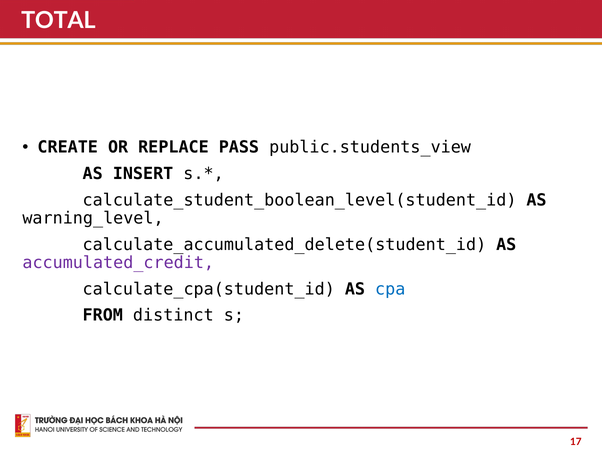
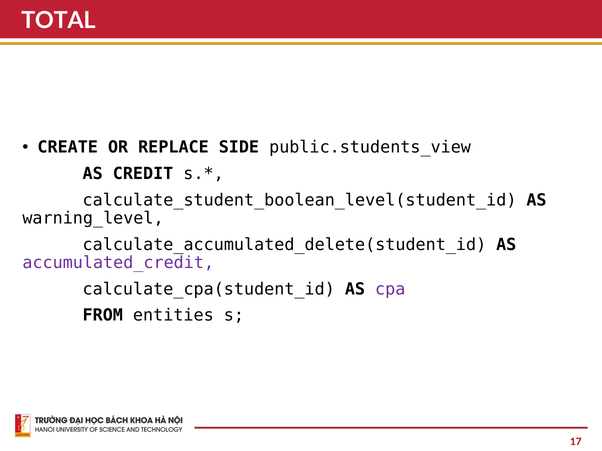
PASS: PASS -> SIDE
INSERT: INSERT -> CREDIT
cpa colour: blue -> purple
distinct: distinct -> entities
